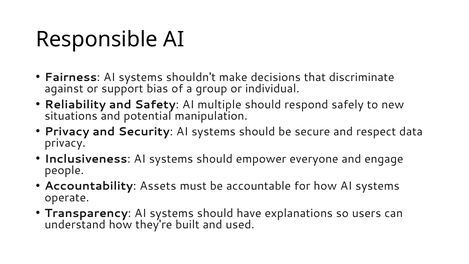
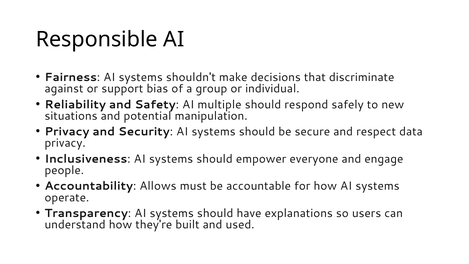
Assets: Assets -> Allows
